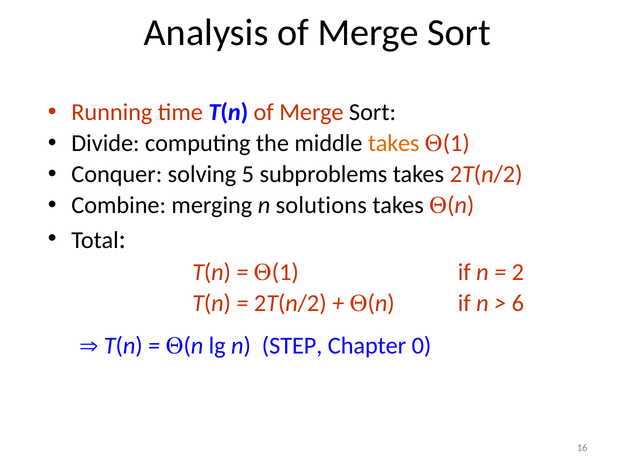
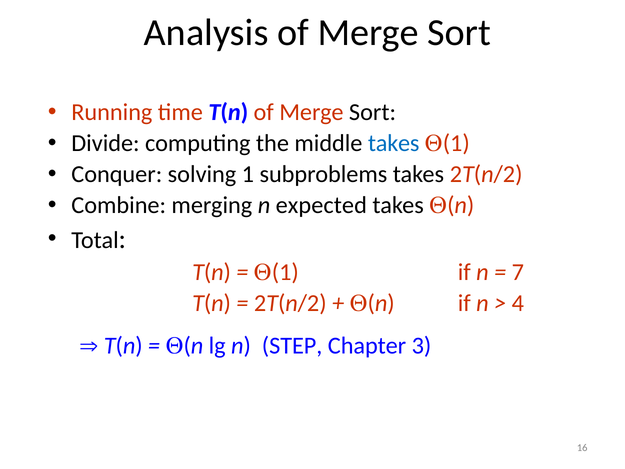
takes at (394, 143) colour: orange -> blue
5: 5 -> 1
solutions: solutions -> expected
2: 2 -> 7
6: 6 -> 4
0: 0 -> 3
